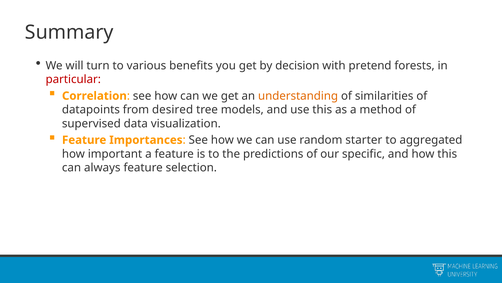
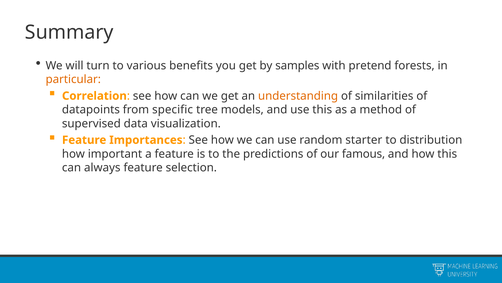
decision: decision -> samples
particular colour: red -> orange
desired: desired -> specific
aggregated: aggregated -> distribution
specific: specific -> famous
